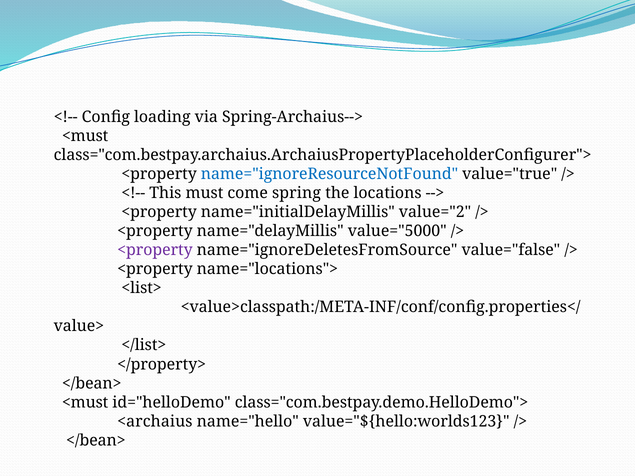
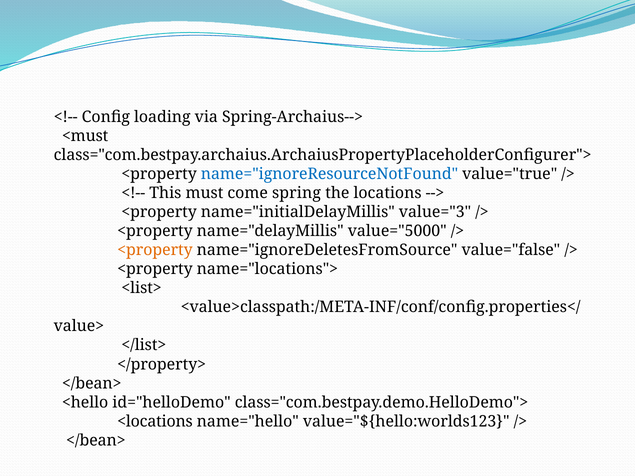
value="2: value="2 -> value="3
<property at (155, 250) colour: purple -> orange
<must at (85, 403): <must -> <hello
<archaius: <archaius -> <locations
